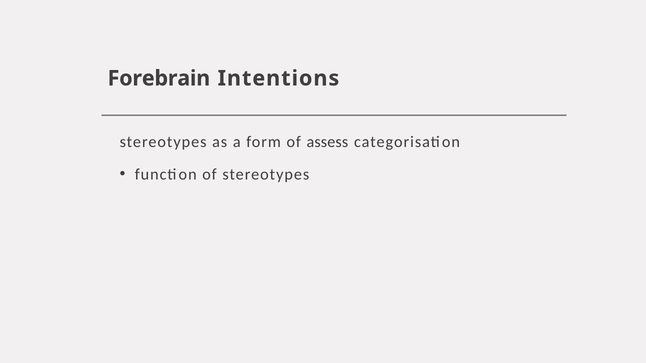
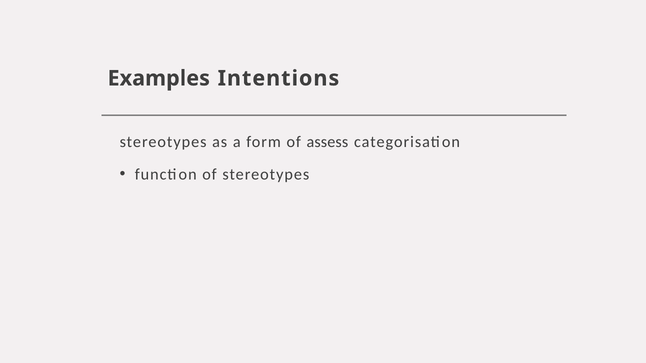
Forebrain: Forebrain -> Examples
